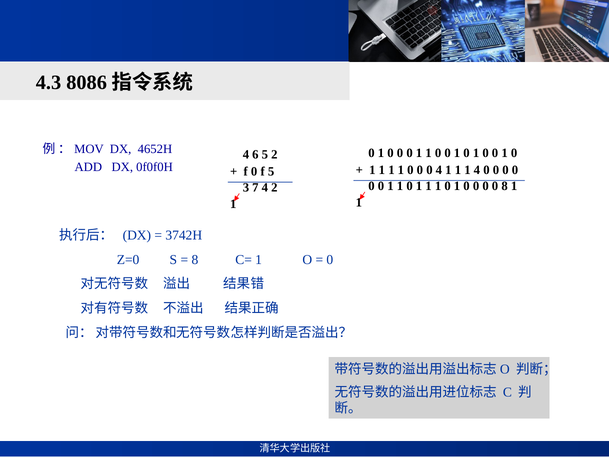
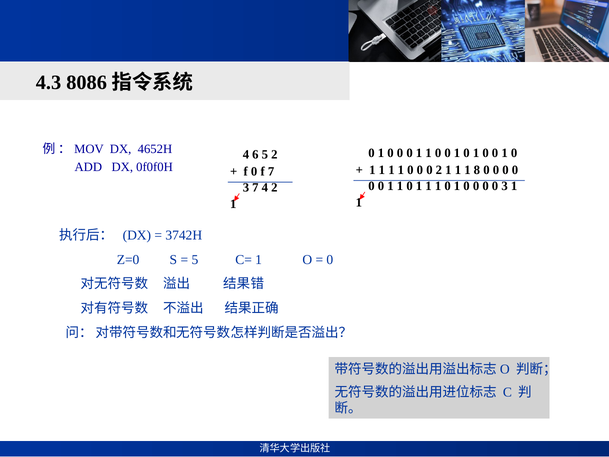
0 4: 4 -> 2
1 4: 4 -> 8
f 5: 5 -> 7
0 8: 8 -> 3
8 at (195, 260): 8 -> 5
